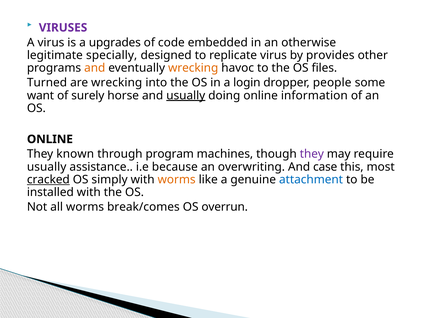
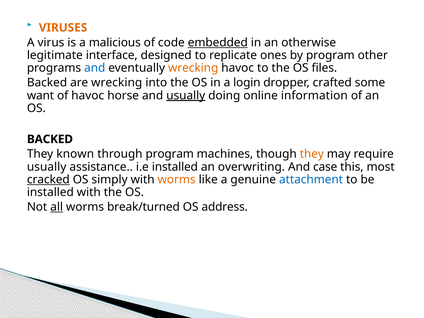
VIRUSES colour: purple -> orange
upgrades: upgrades -> malicious
embedded underline: none -> present
specially: specially -> interface
replicate virus: virus -> ones
by provides: provides -> program
and at (95, 68) colour: orange -> blue
Turned at (47, 83): Turned -> Backed
people: people -> crafted
of surely: surely -> havoc
ONLINE at (50, 139): ONLINE -> BACKED
they at (312, 154) colour: purple -> orange
i.e because: because -> installed
all underline: none -> present
break/comes: break/comes -> break/turned
overrun: overrun -> address
